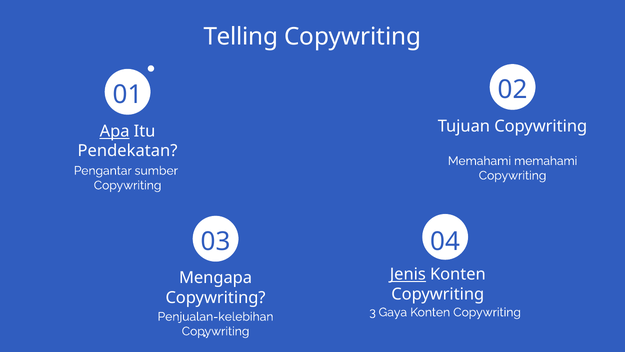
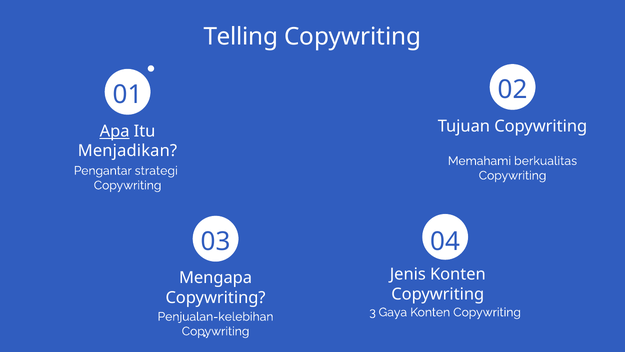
Pendekatan: Pendekatan -> Menjadikan
Memahami memahami: memahami -> berkualitas
sumber: sumber -> strategi
Jenis underline: present -> none
